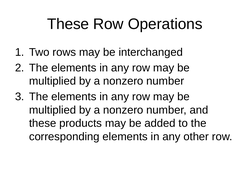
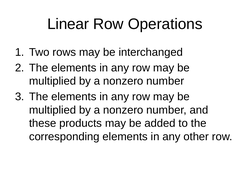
These at (68, 24): These -> Linear
